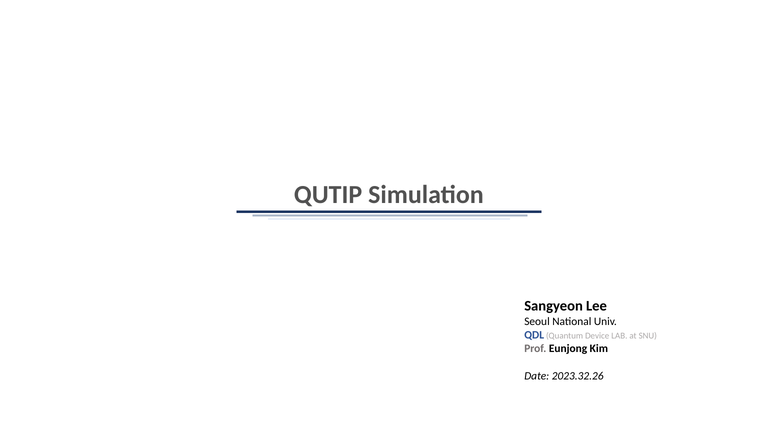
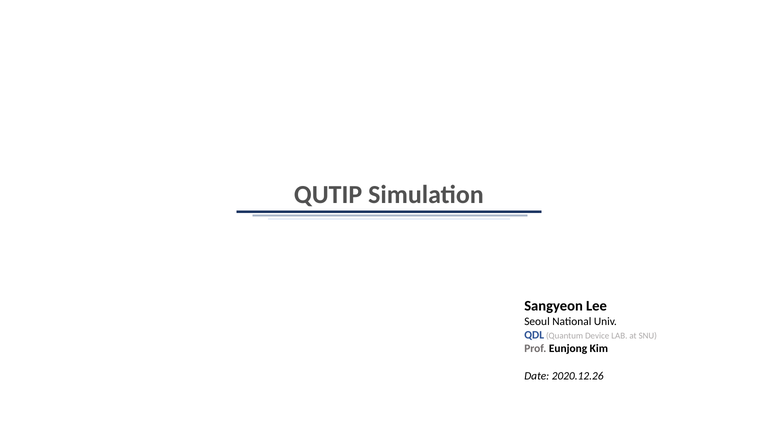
2023.32.26: 2023.32.26 -> 2020.12.26
